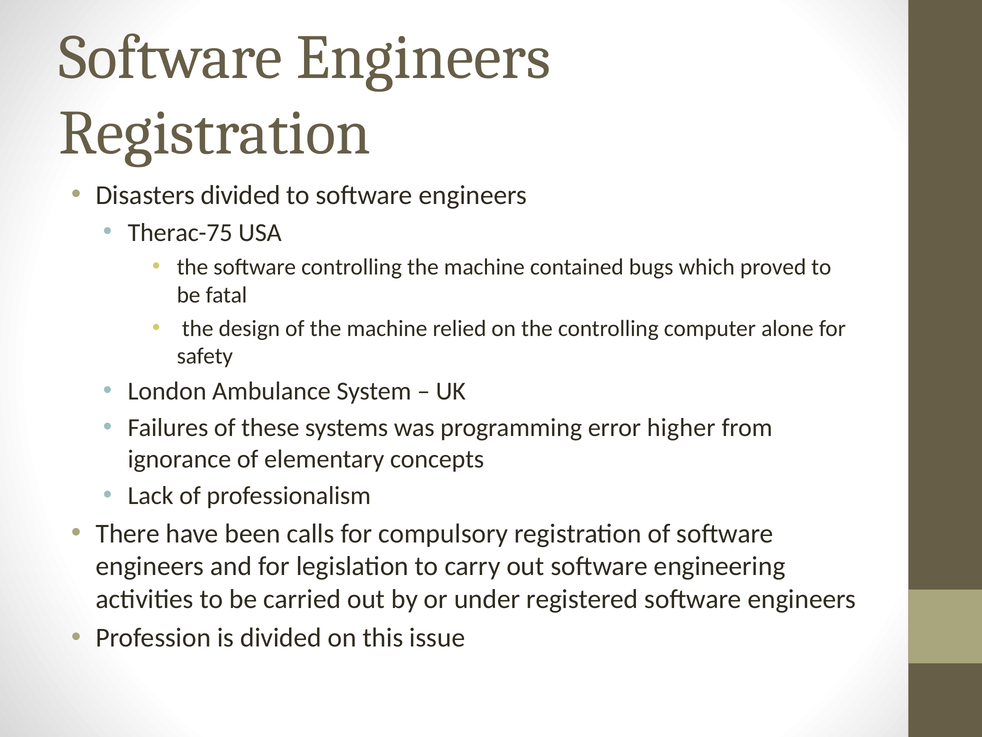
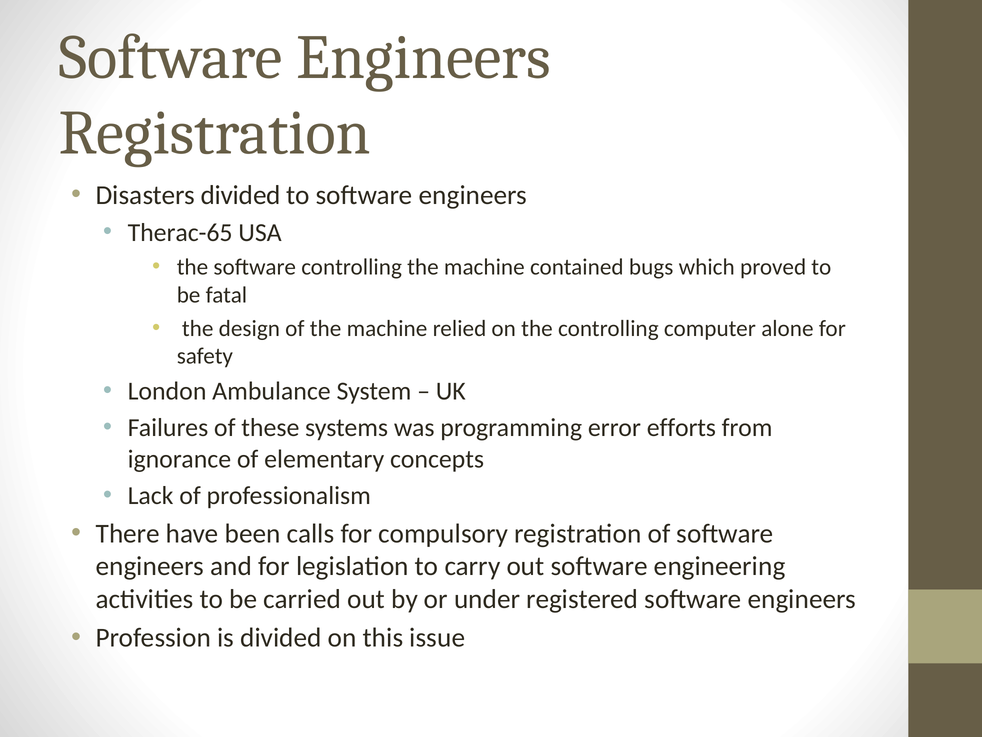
Therac-75: Therac-75 -> Therac-65
higher: higher -> efforts
